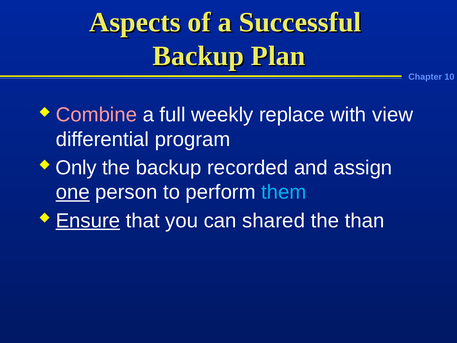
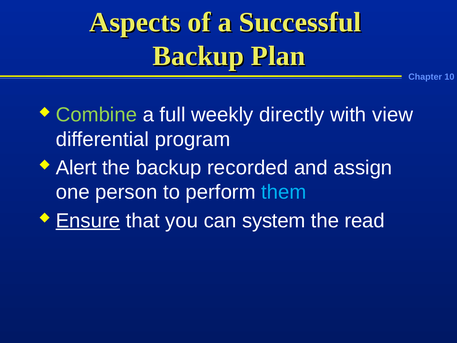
Combine colour: pink -> light green
replace: replace -> directly
Only: Only -> Alert
one underline: present -> none
shared: shared -> system
than: than -> read
